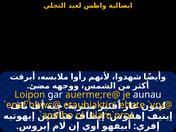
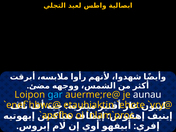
gar colour: white -> light blue
